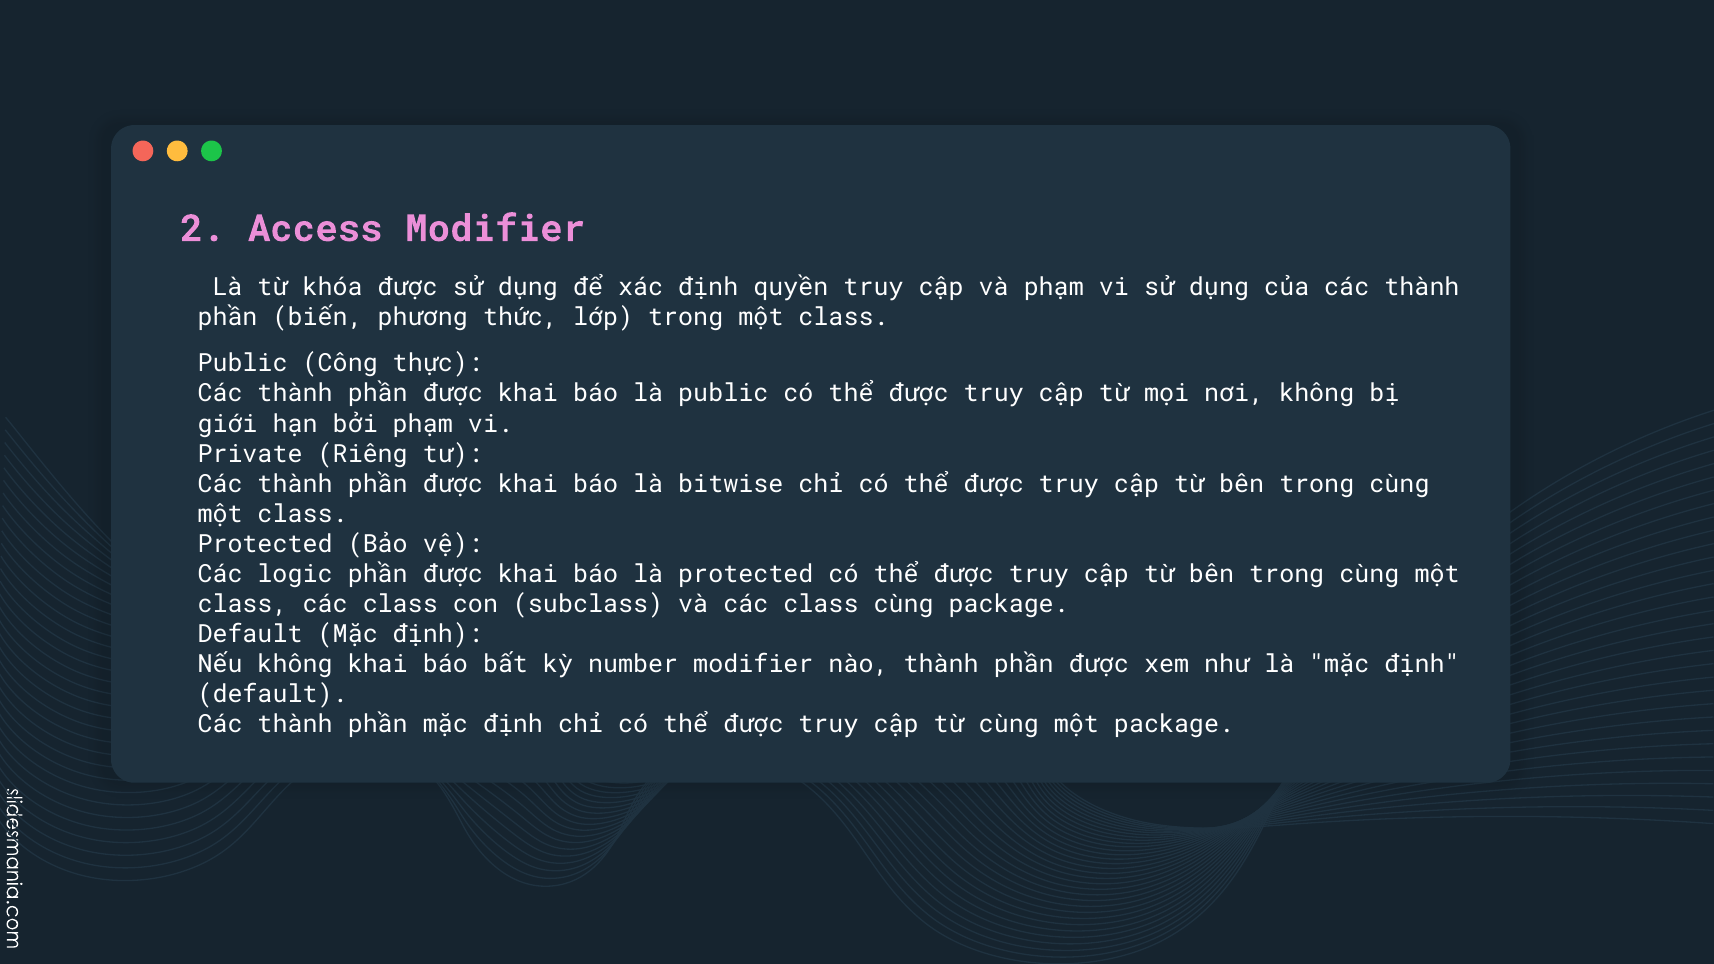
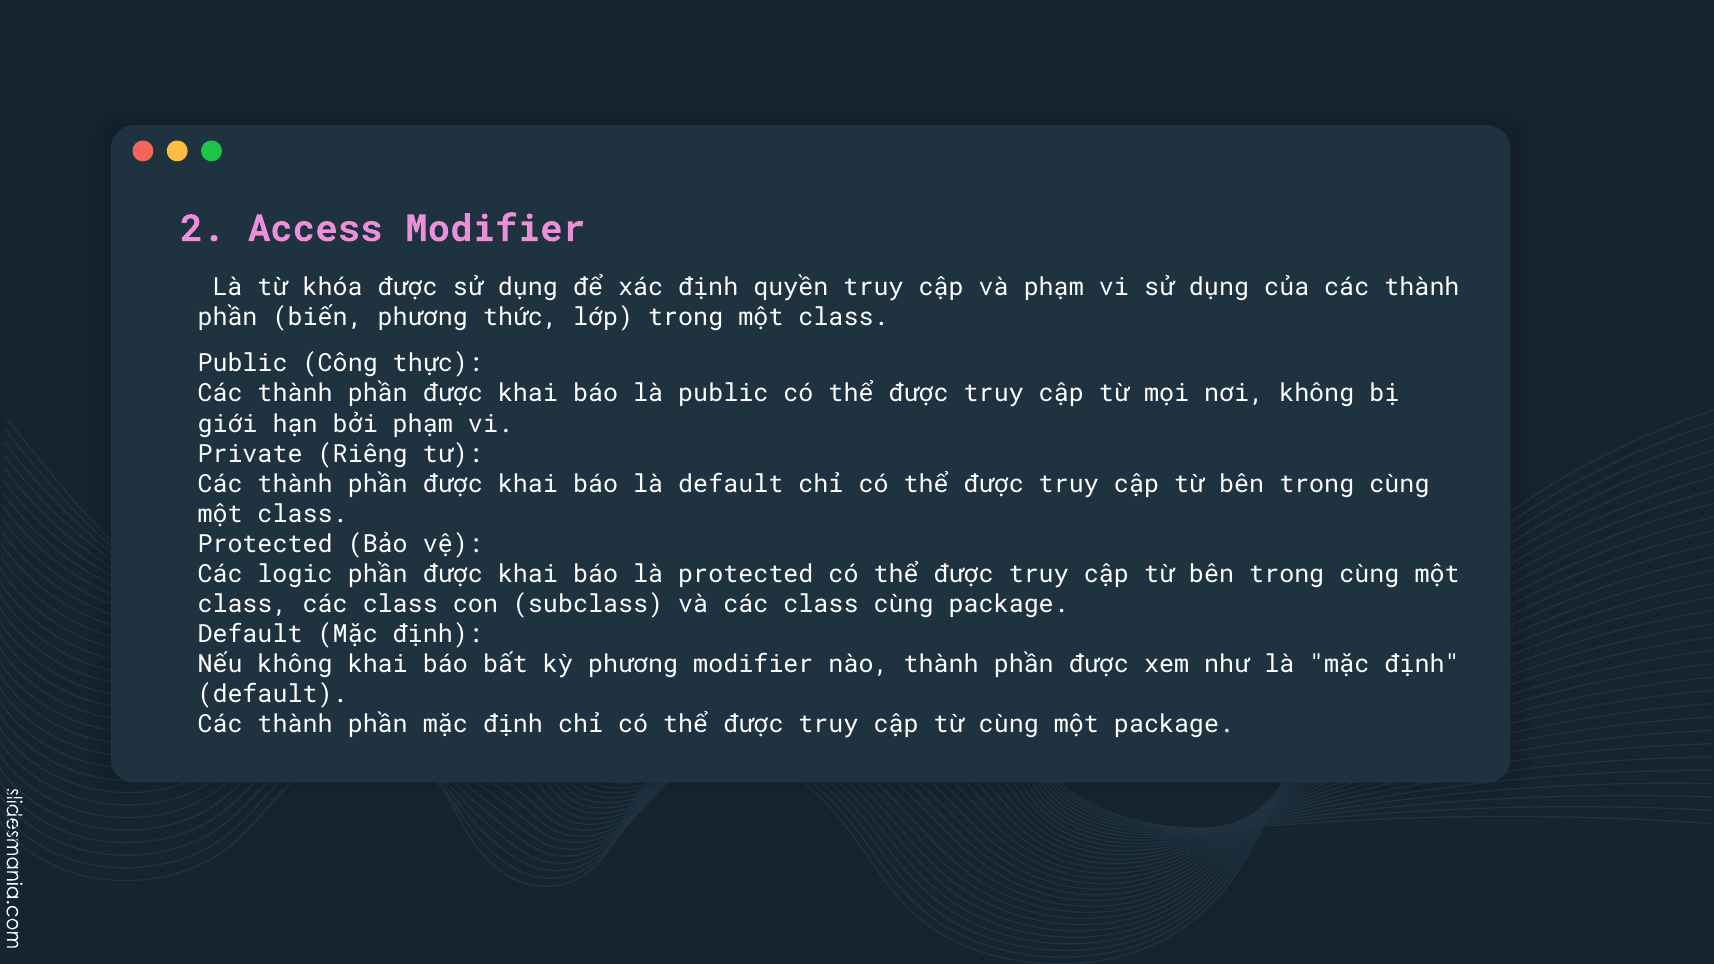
là bitwise: bitwise -> default
kỳ number: number -> phương
